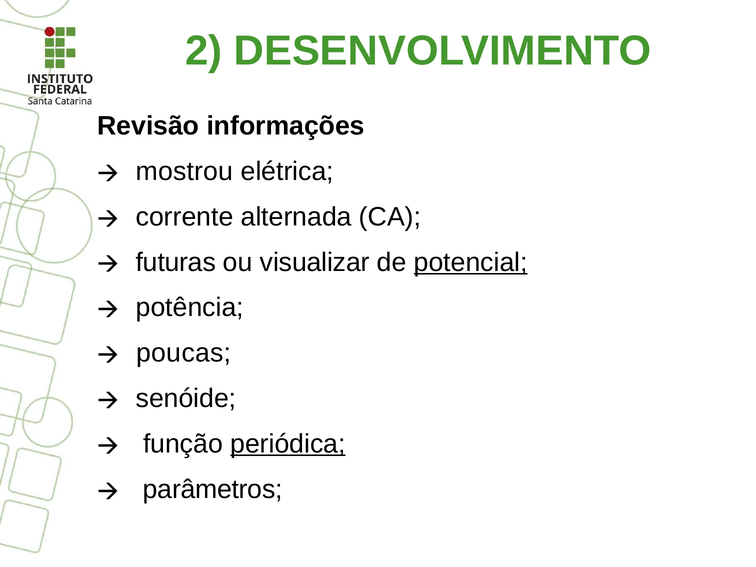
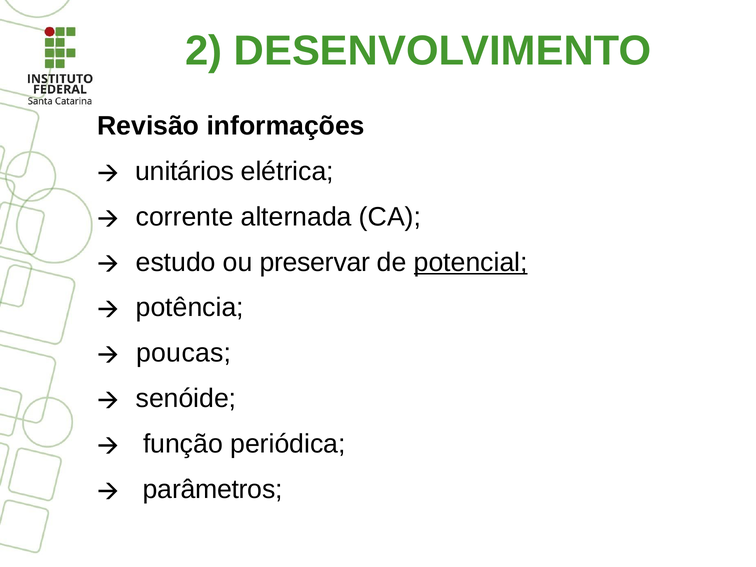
mostrou: mostrou -> unitários
futuras: futuras -> estudo
visualizar: visualizar -> preservar
periódica underline: present -> none
